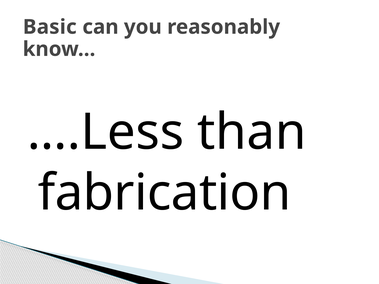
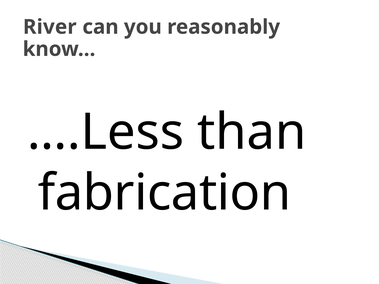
Basic: Basic -> River
